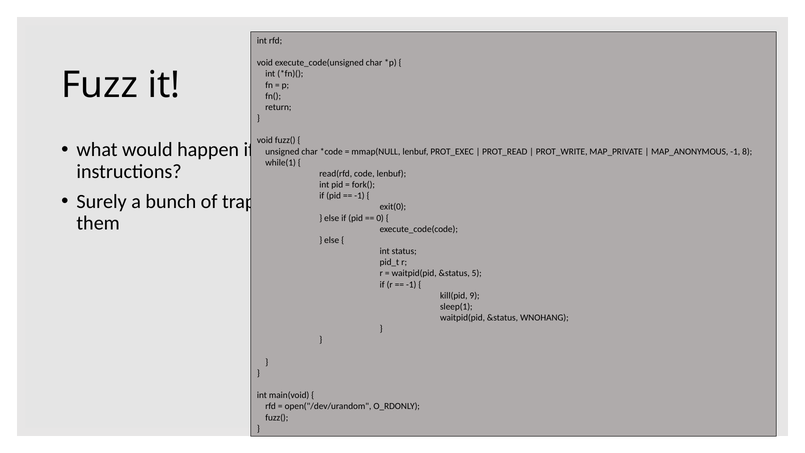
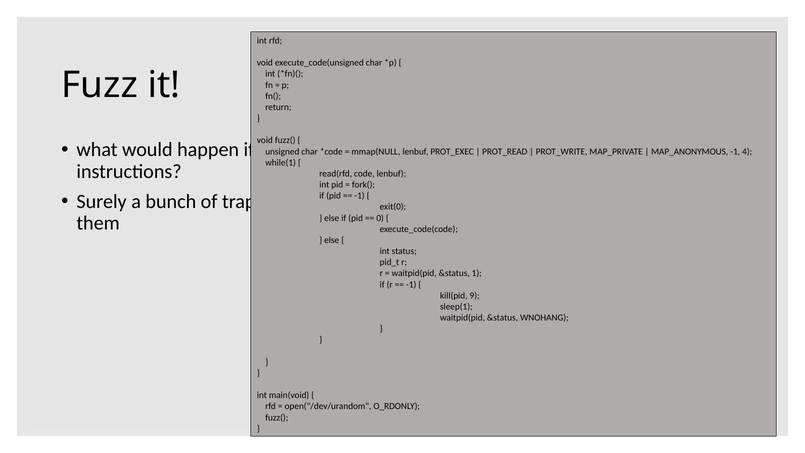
8: 8 -> 4
5: 5 -> 1
